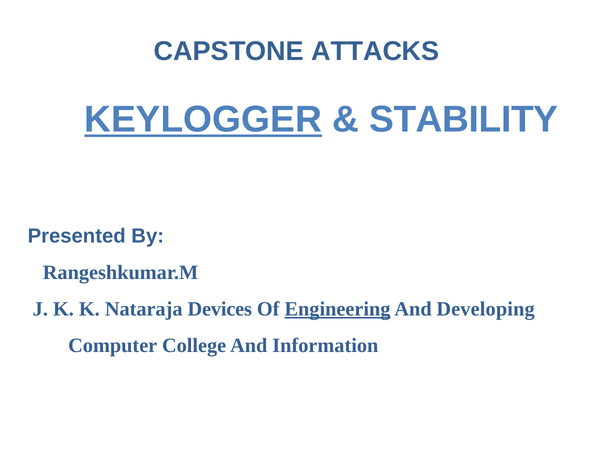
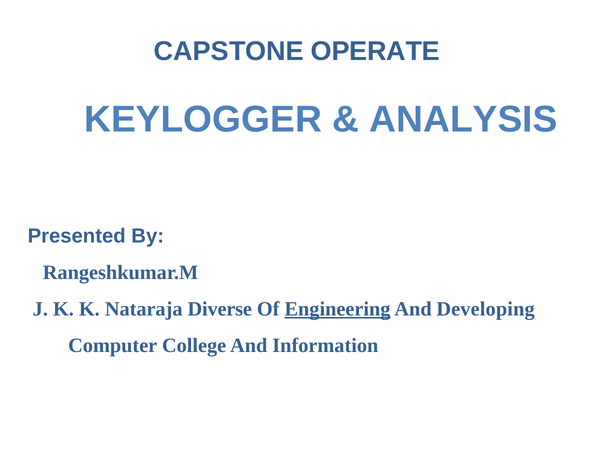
ATTACKS: ATTACKS -> OPERATE
KEYLOGGER underline: present -> none
STABILITY: STABILITY -> ANALYSIS
Devices: Devices -> Diverse
